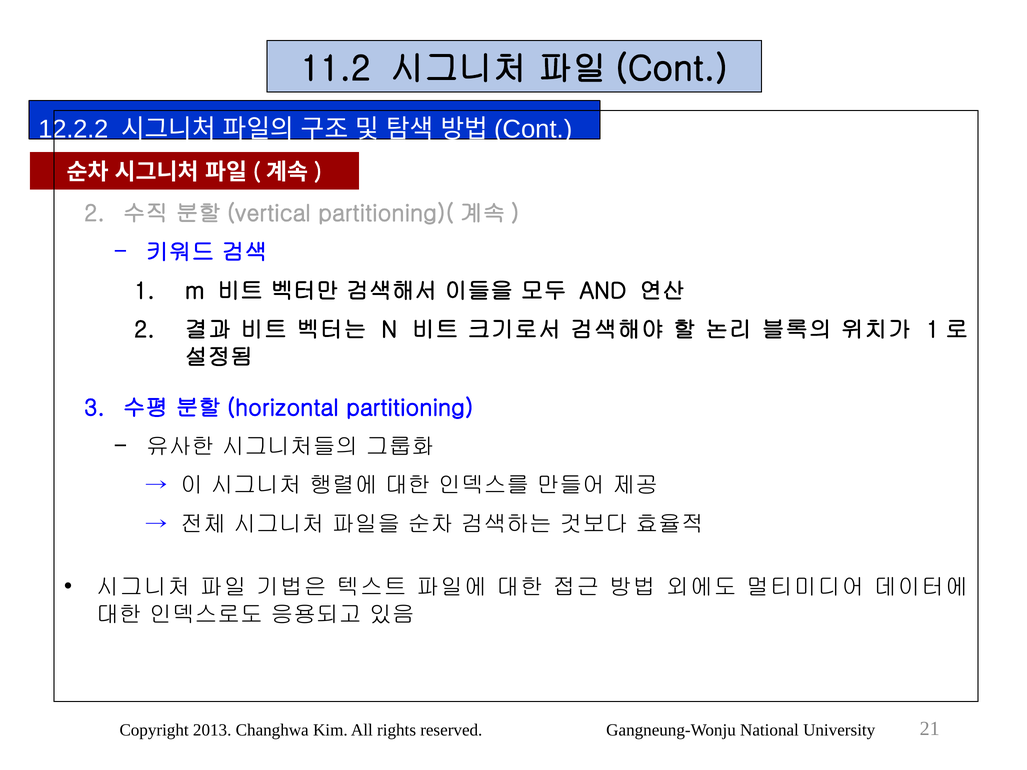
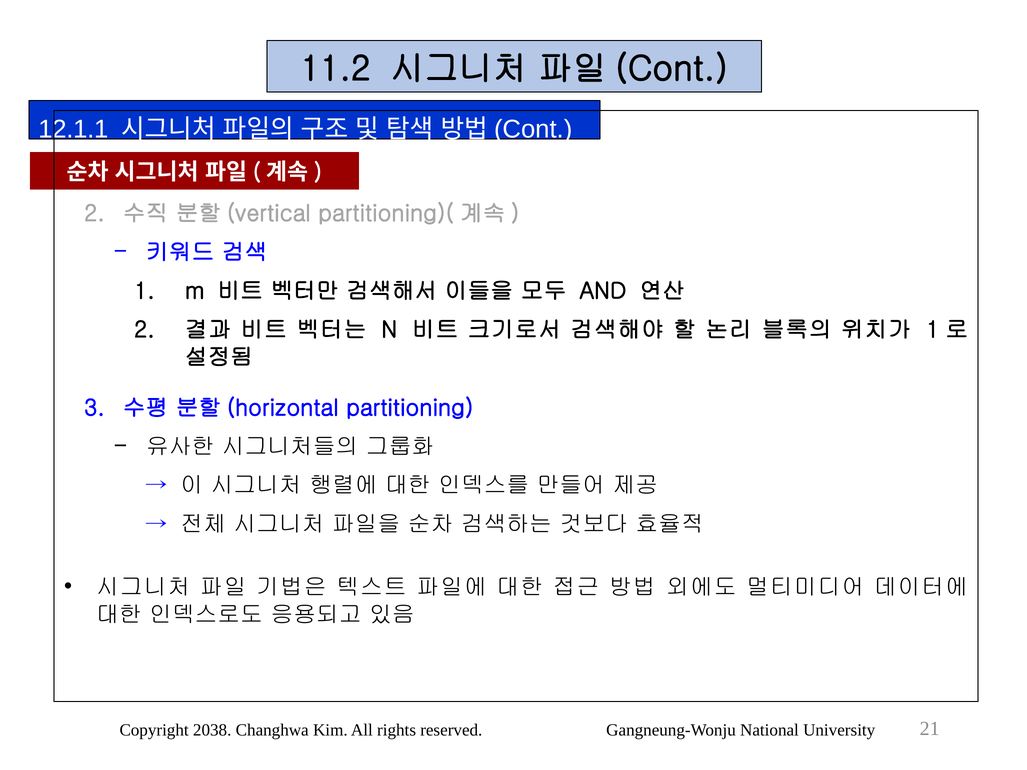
12.2.2: 12.2.2 -> 12.1.1
2013: 2013 -> 2038
